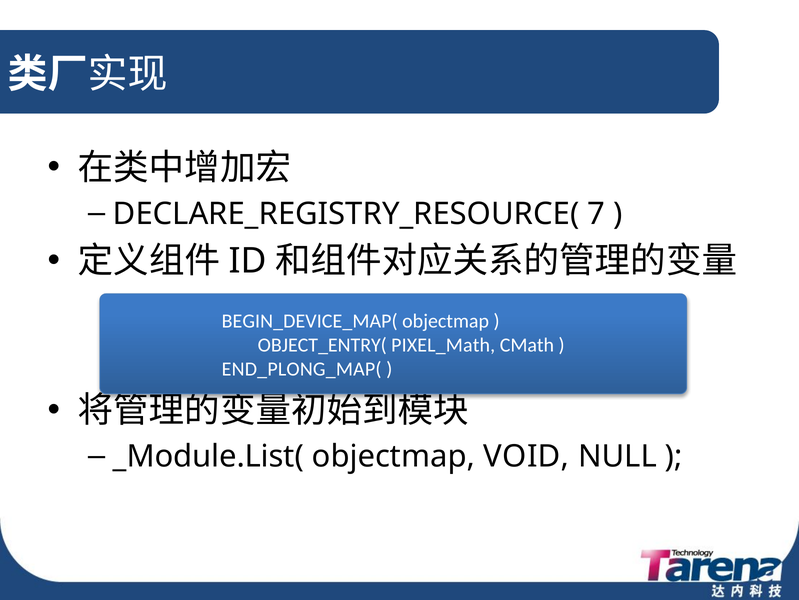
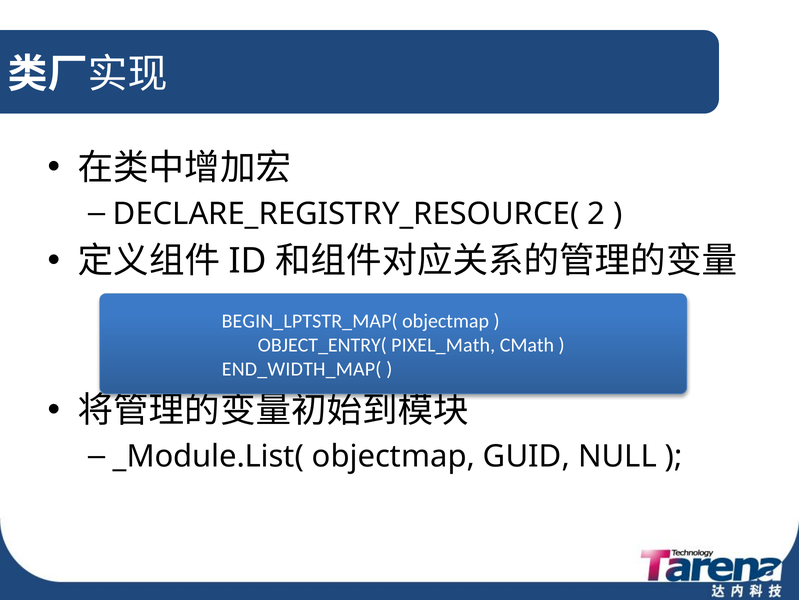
7: 7 -> 2
BEGIN_DEVICE_MAP(: BEGIN_DEVICE_MAP( -> BEGIN_LPTSTR_MAP(
END_PLONG_MAP(: END_PLONG_MAP( -> END_WIDTH_MAP(
VOID: VOID -> GUID
